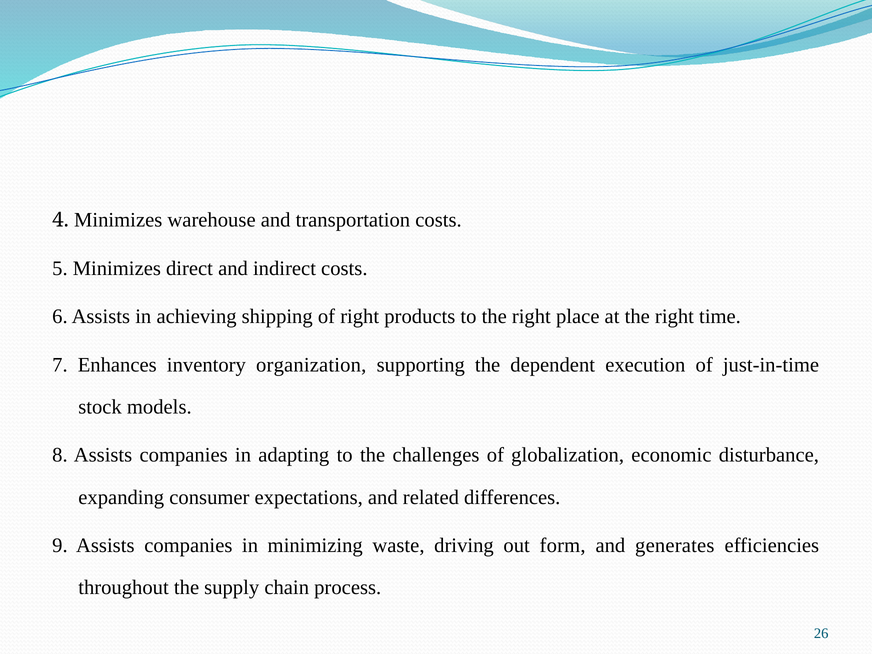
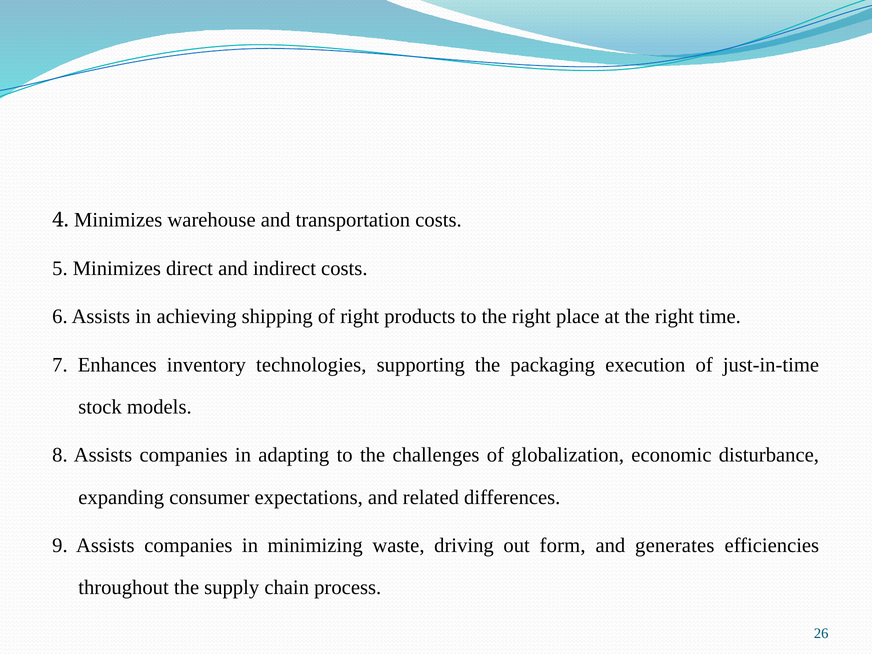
organization: organization -> technologies
dependent: dependent -> packaging
